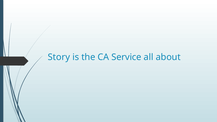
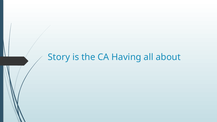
Service: Service -> Having
